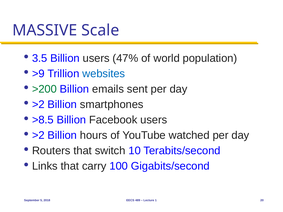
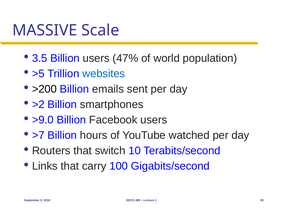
>9: >9 -> >5
>200 colour: green -> black
>8.5: >8.5 -> >9.0
>2 at (38, 135): >2 -> >7
